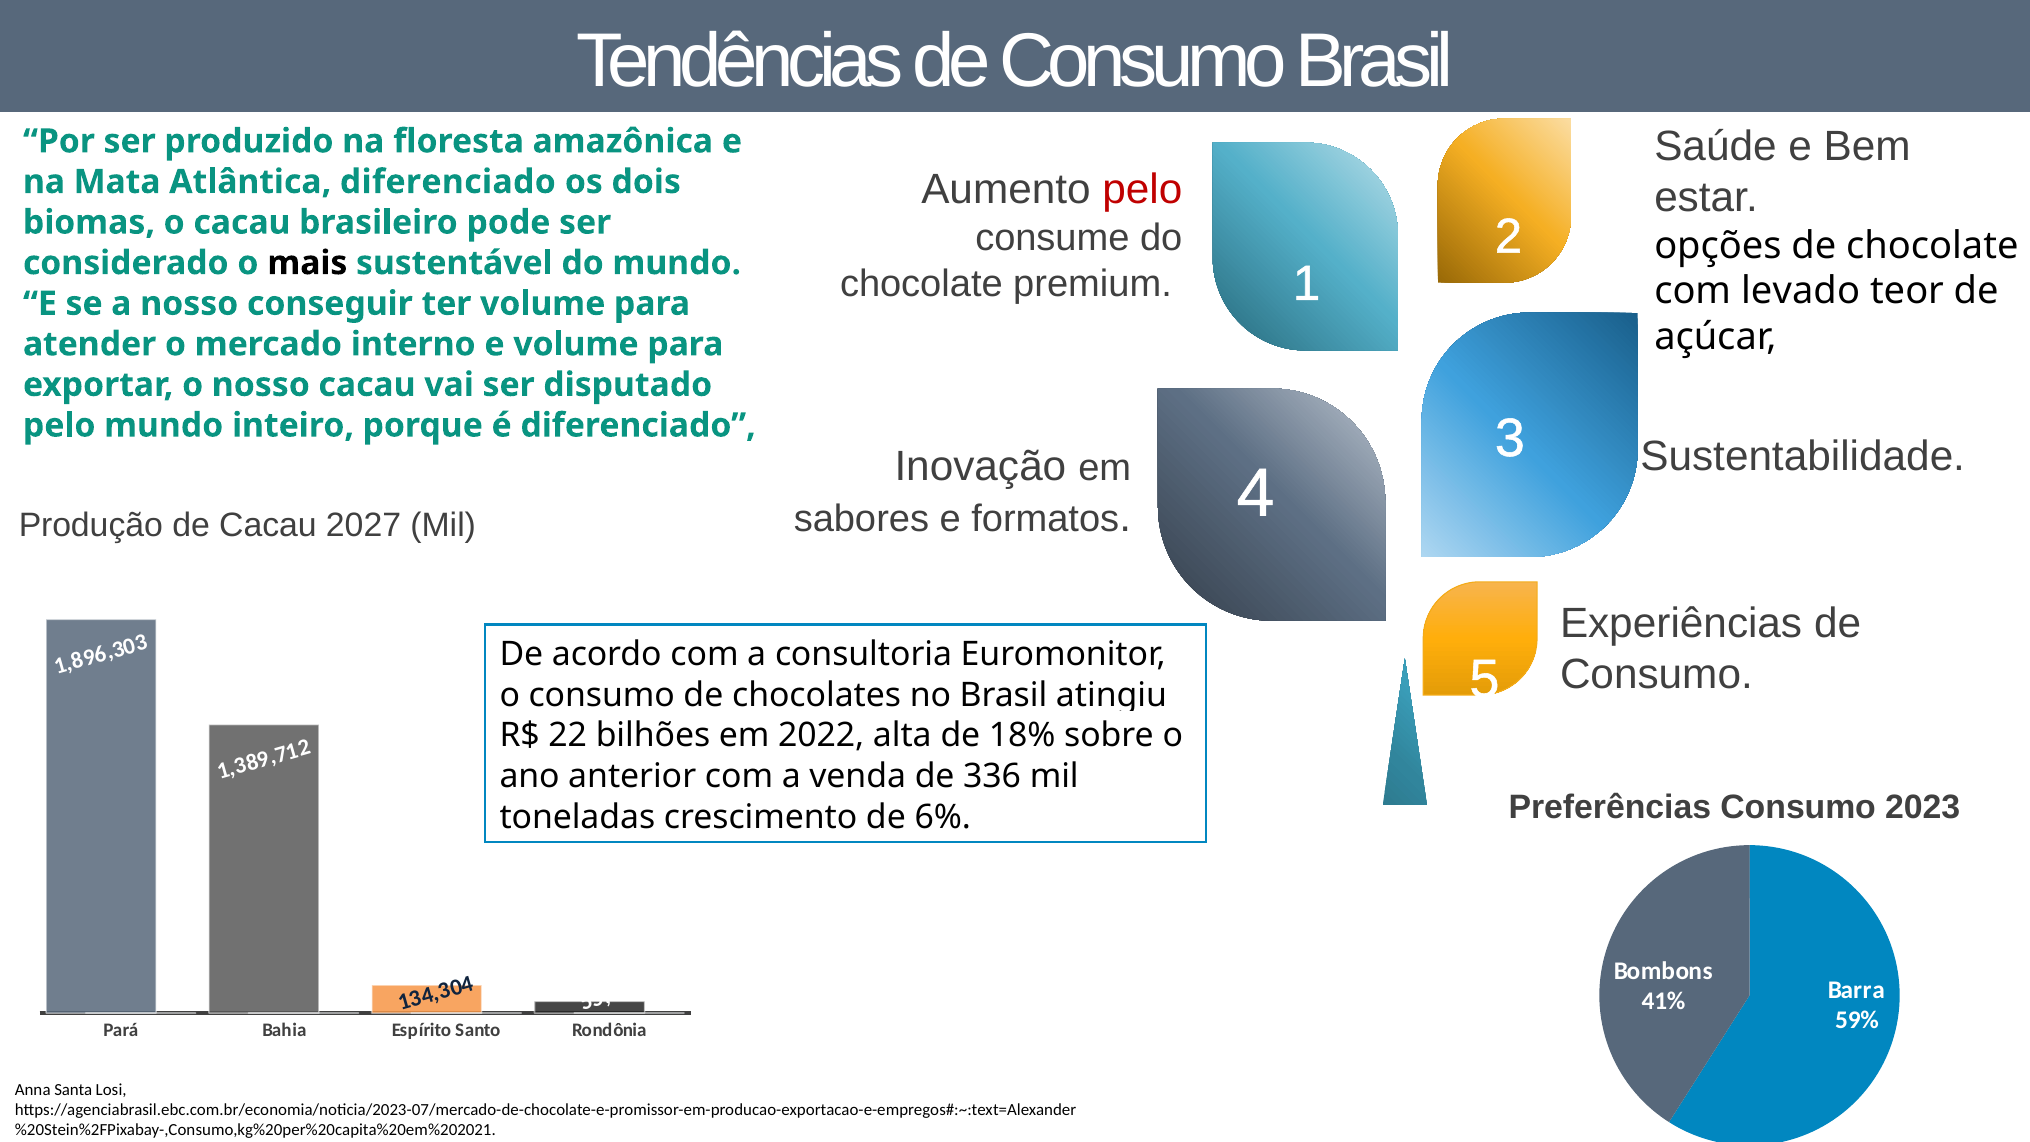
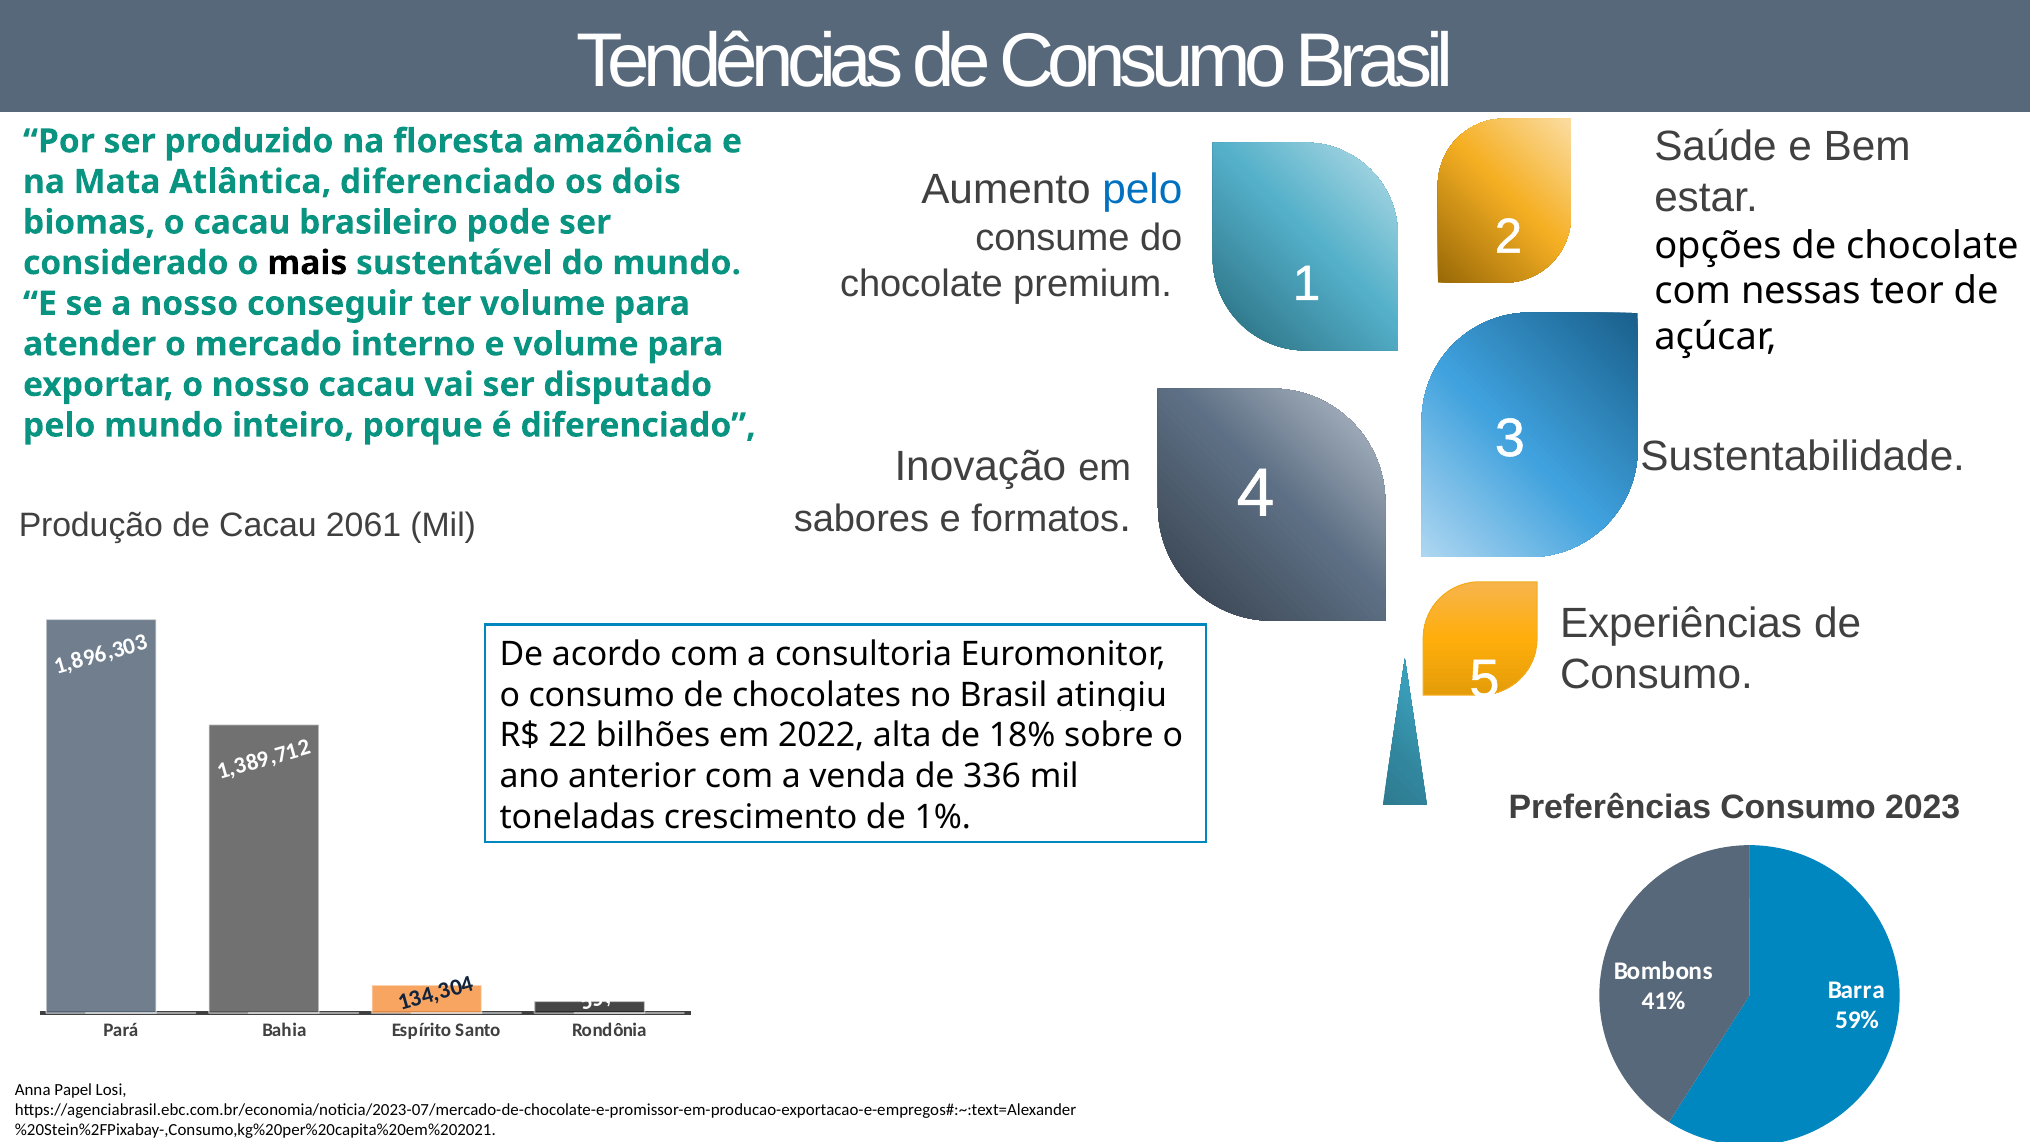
pelo at (1142, 190) colour: red -> blue
levado: levado -> nessas
2027: 2027 -> 2061
6%: 6% -> 1%
Santa: Santa -> Papel
